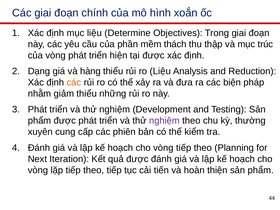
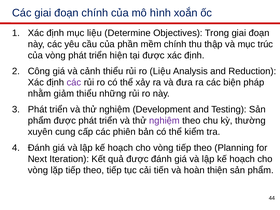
mềm thách: thách -> chính
Dạng: Dạng -> Công
hàng: hàng -> cảnh
các at (74, 82) colour: orange -> purple
